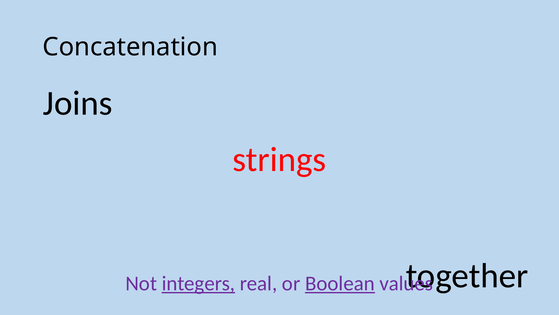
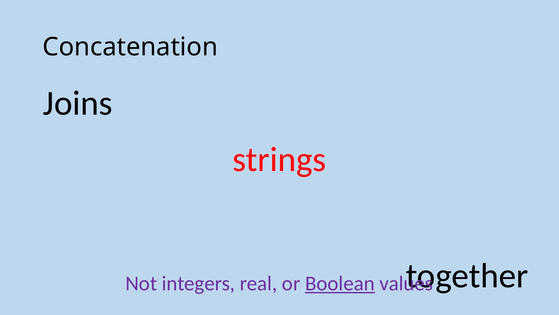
integers underline: present -> none
